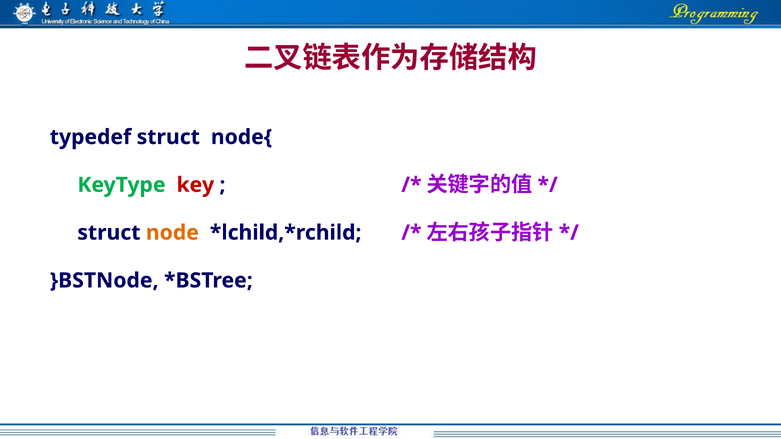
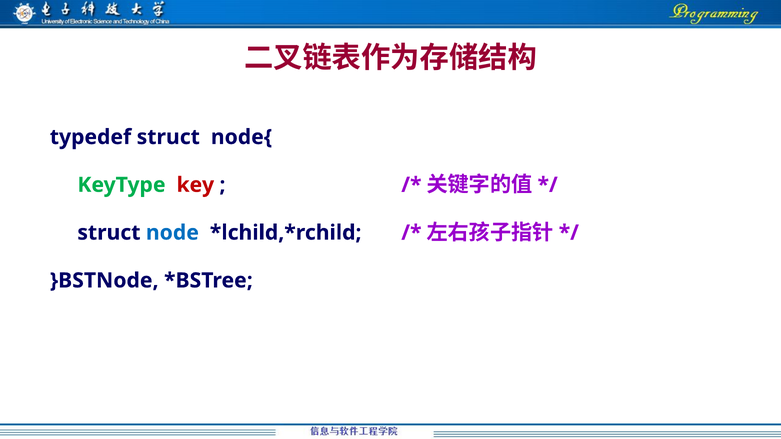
node colour: orange -> blue
